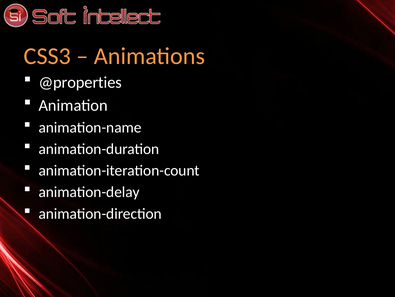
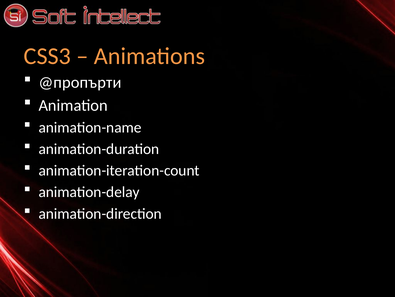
@properties: @properties -> @пропърти
